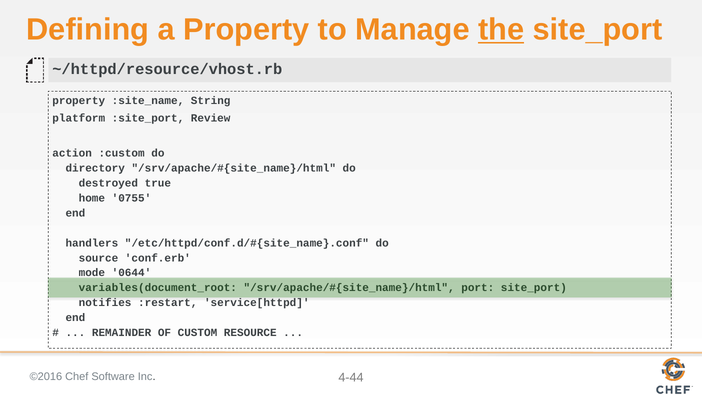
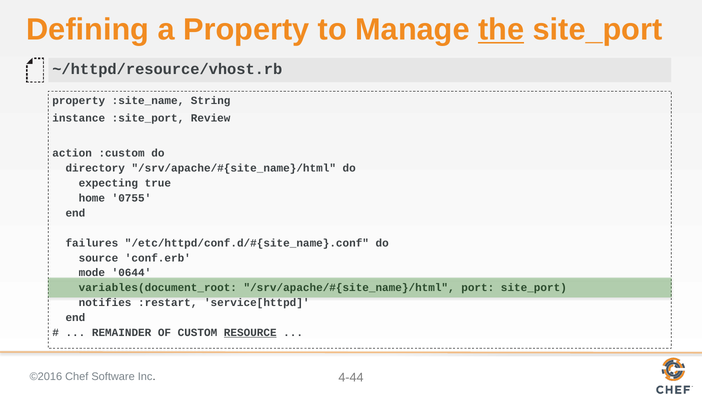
platform: platform -> instance
destroyed: destroyed -> expecting
handlers: handlers -> failures
RESOURCE underline: none -> present
